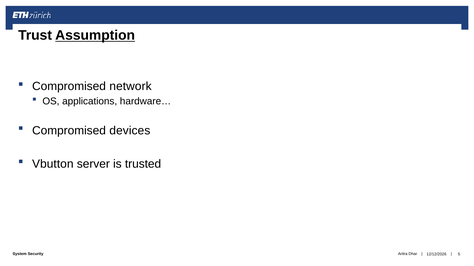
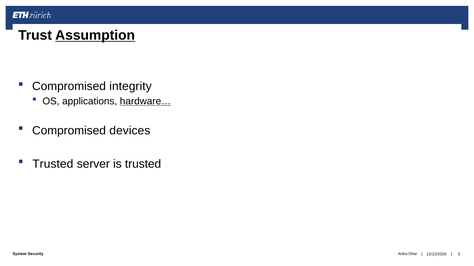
network: network -> integrity
hardware… underline: none -> present
Vbutton at (53, 164): Vbutton -> Trusted
